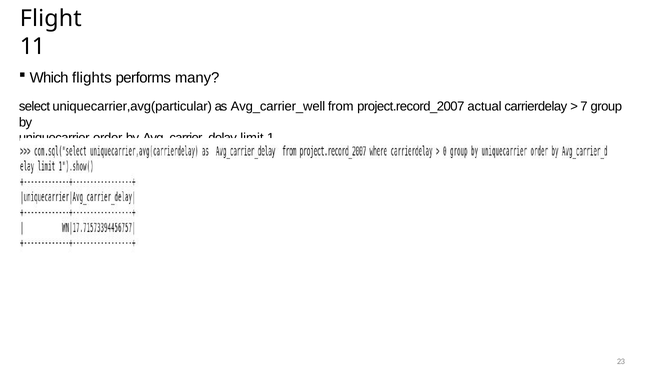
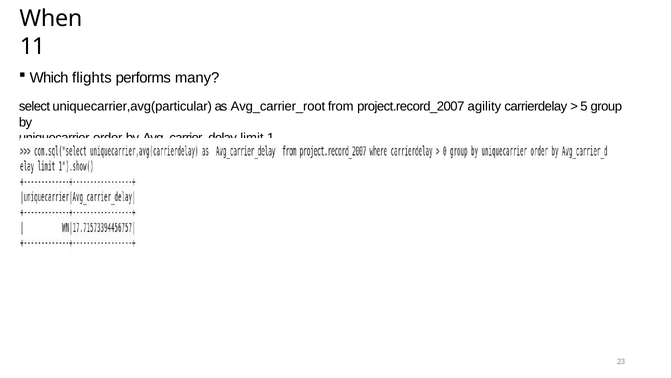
Flight: Flight -> When
Avg_carrier_well: Avg_carrier_well -> Avg_carrier_root
actual: actual -> agility
7: 7 -> 5
